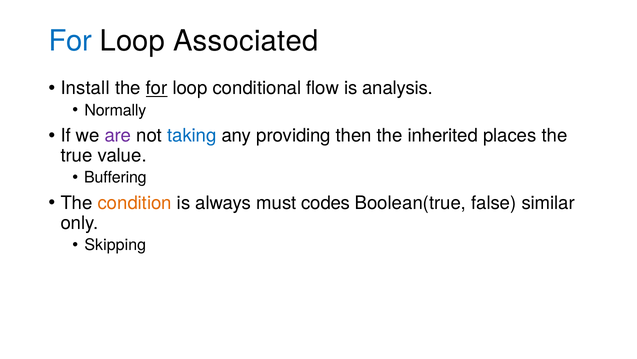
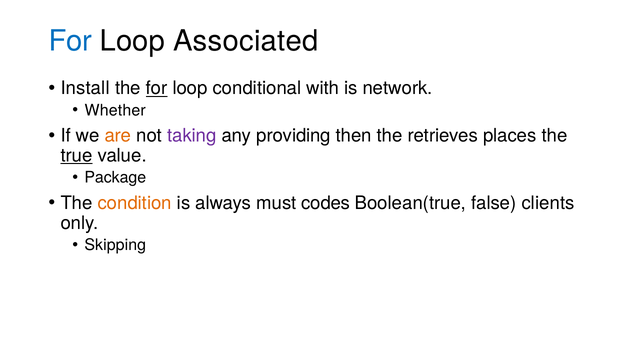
flow: flow -> with
analysis: analysis -> network
Normally: Normally -> Whether
are colour: purple -> orange
taking colour: blue -> purple
inherited: inherited -> retrieves
true underline: none -> present
Buffering: Buffering -> Package
similar: similar -> clients
